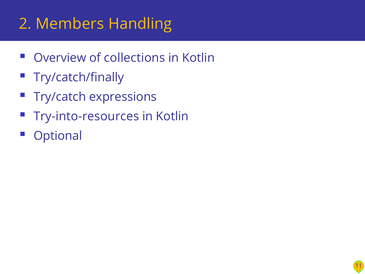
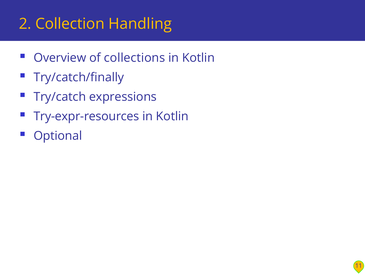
Members: Members -> Collection
Try-into-resources: Try-into-resources -> Try-expr-resources
